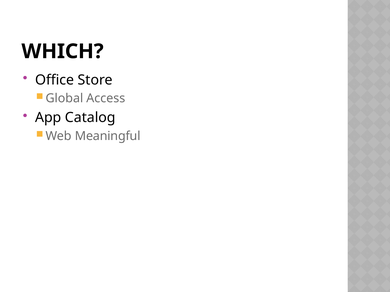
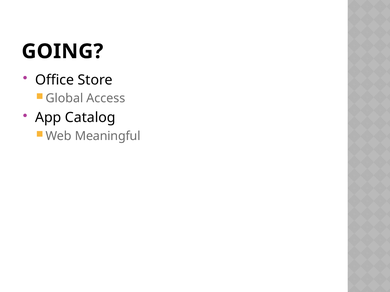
WHICH: WHICH -> GOING
